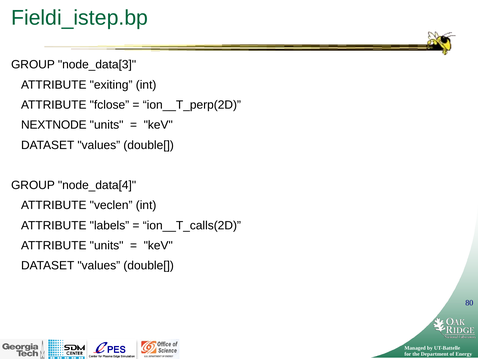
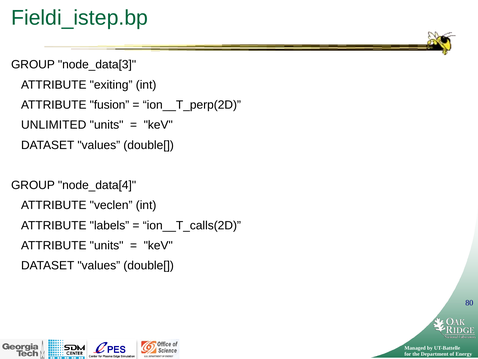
fclose: fclose -> fusion
NEXTNODE: NEXTNODE -> UNLIMITED
